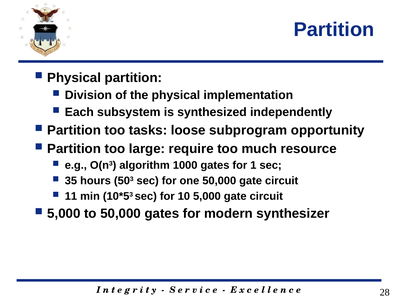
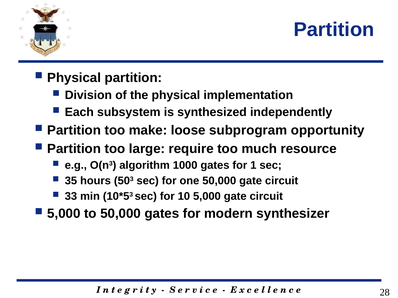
tasks: tasks -> make
11: 11 -> 33
